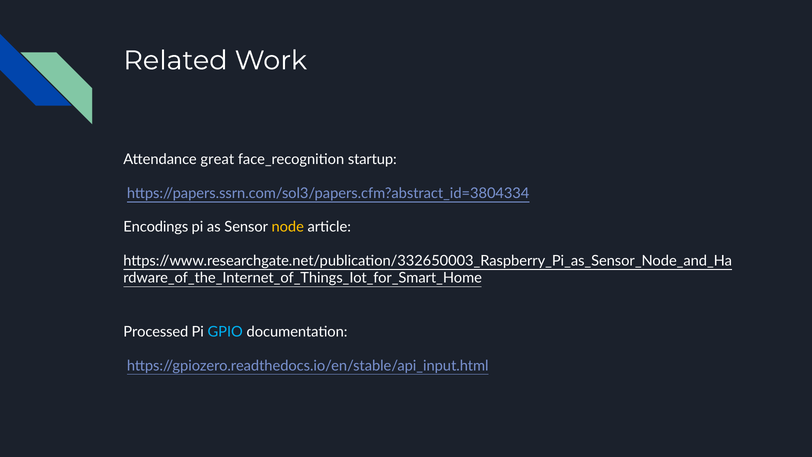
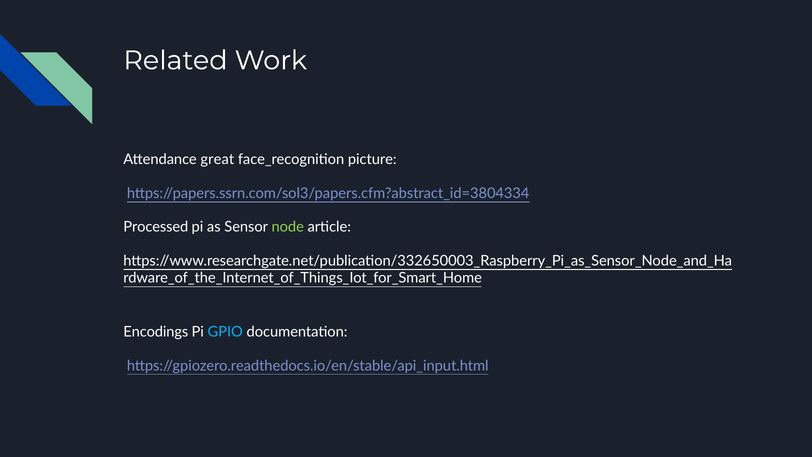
startup: startup -> picture
Encodings: Encodings -> Processed
node colour: yellow -> light green
Processed: Processed -> Encodings
